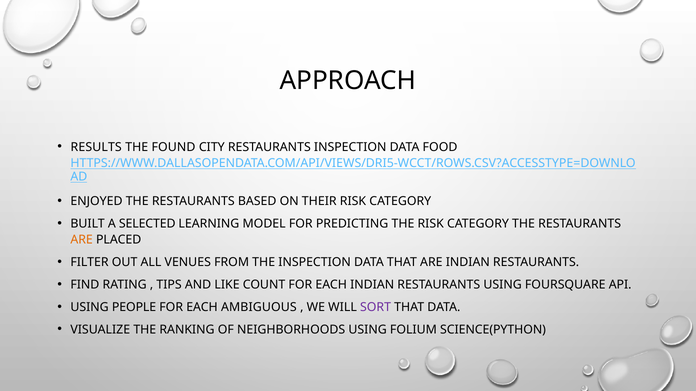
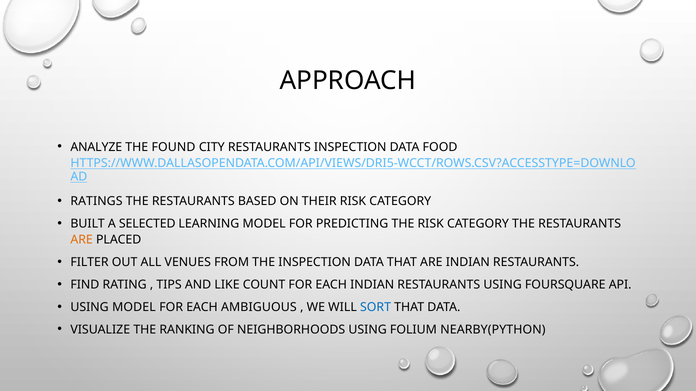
RESULTS: RESULTS -> ANALYZE
ENJOYED: ENJOYED -> RATINGS
USING PEOPLE: PEOPLE -> MODEL
SORT colour: purple -> blue
SCIENCE(PYTHON: SCIENCE(PYTHON -> NEARBY(PYTHON
